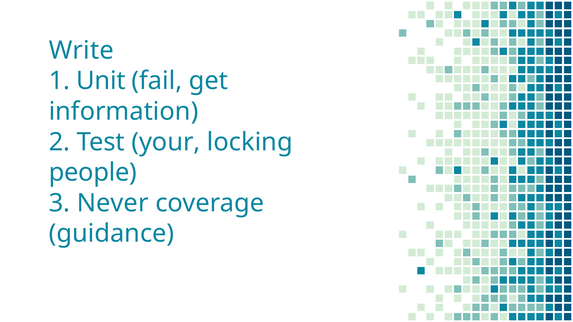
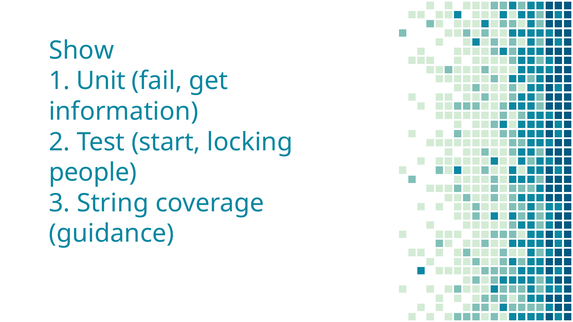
Write: Write -> Show
your: your -> start
Never: Never -> String
